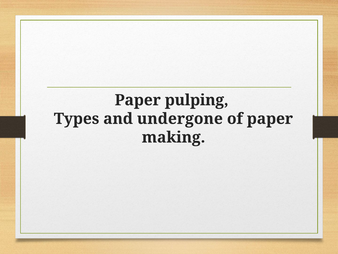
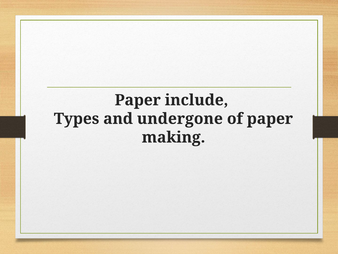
pulping: pulping -> include
